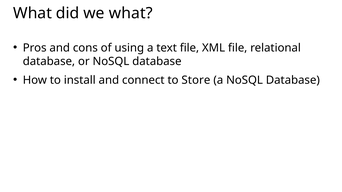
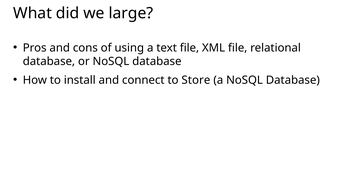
we what: what -> large
